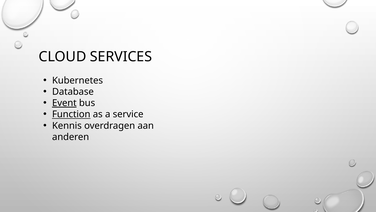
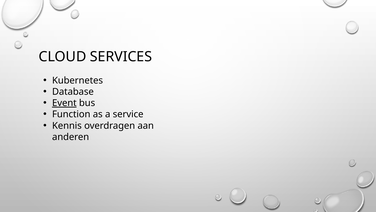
Function underline: present -> none
